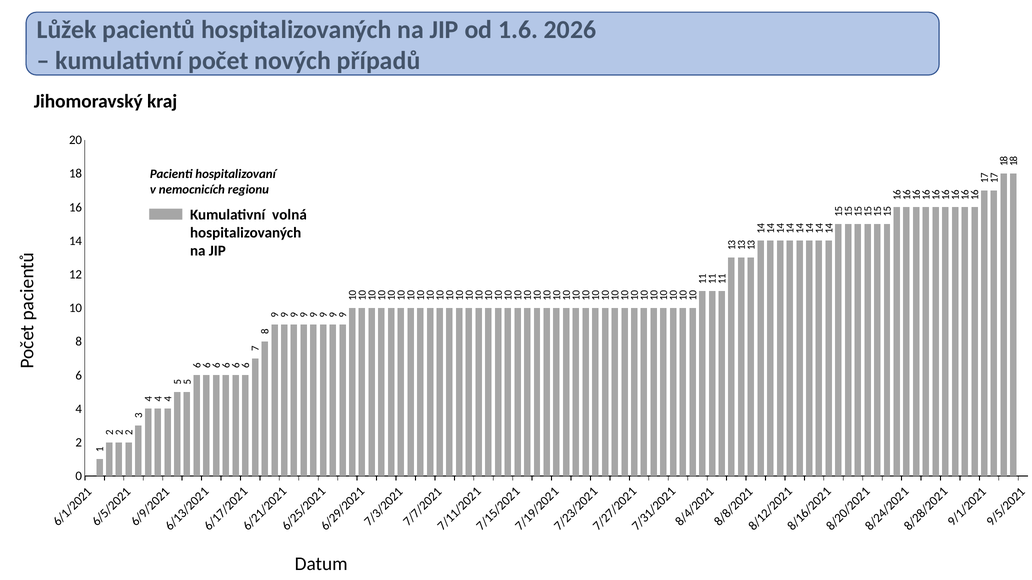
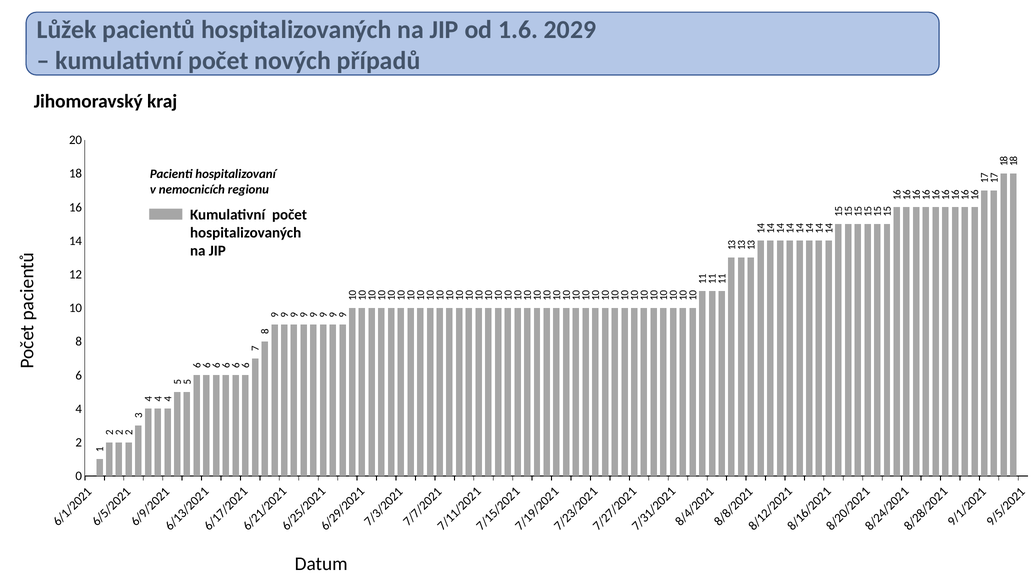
2026: 2026 -> 2029
volná at (289, 215): volná -> počet
